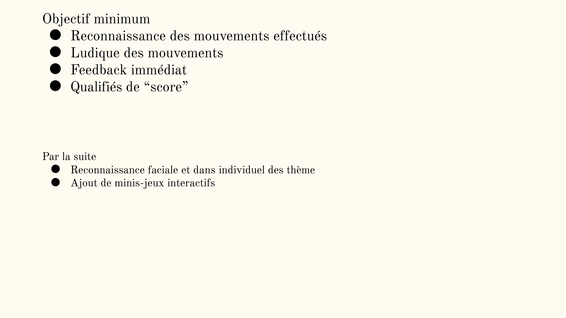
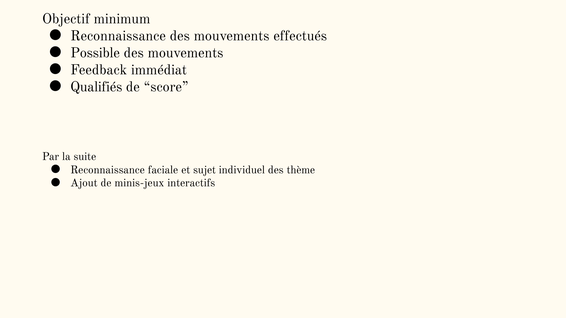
Ludique: Ludique -> Possible
dans: dans -> sujet
